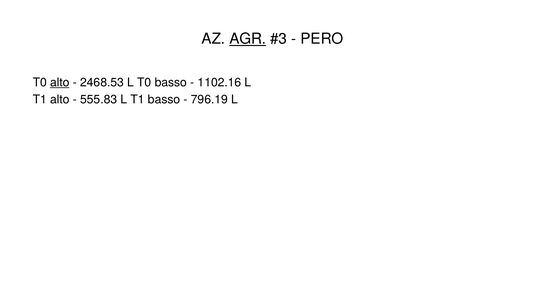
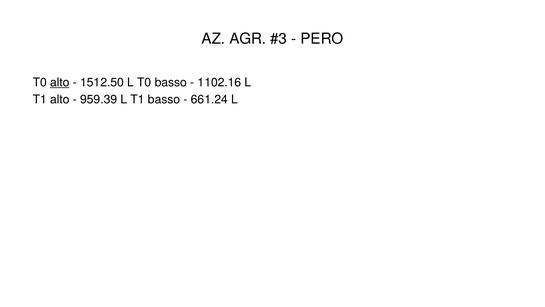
AGR underline: present -> none
2468.53: 2468.53 -> 1512.50
555.83: 555.83 -> 959.39
796.19: 796.19 -> 661.24
